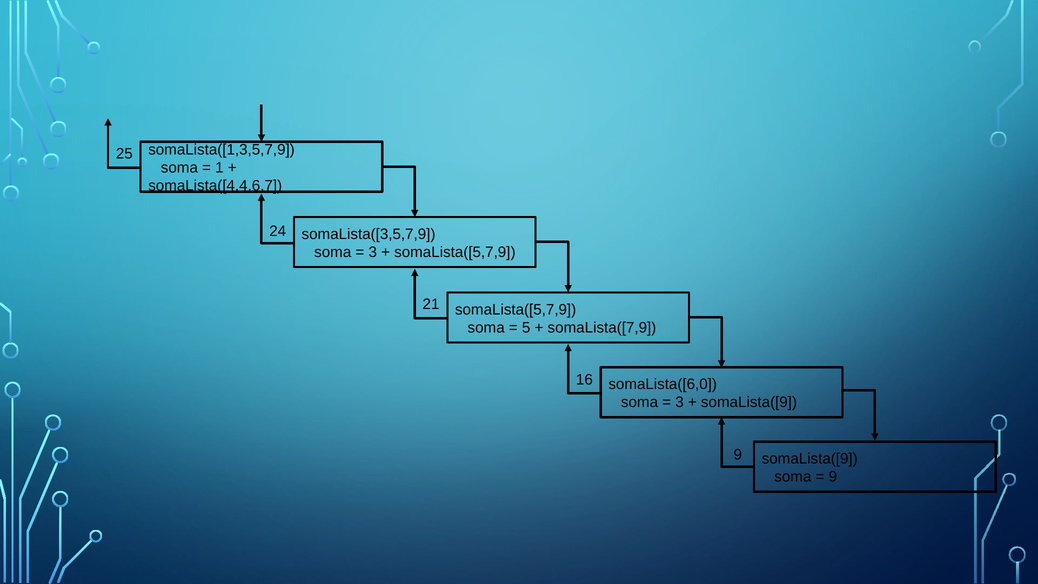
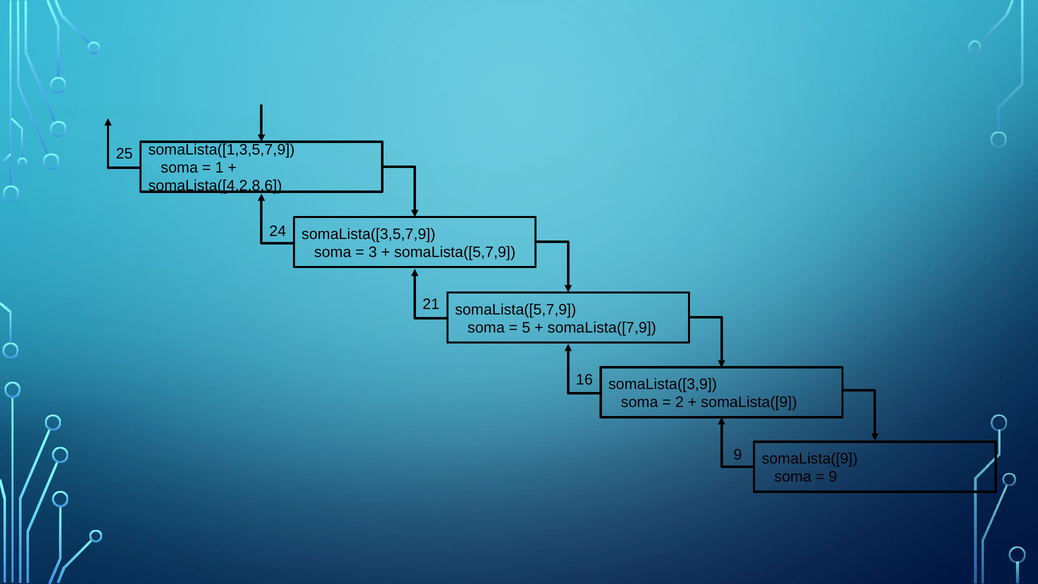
somaLista([4,4,6,7: somaLista([4,4,6,7 -> somaLista([4,2,8,6
somaLista([6,0: somaLista([6,0 -> somaLista([3,9
3 at (680, 402): 3 -> 2
